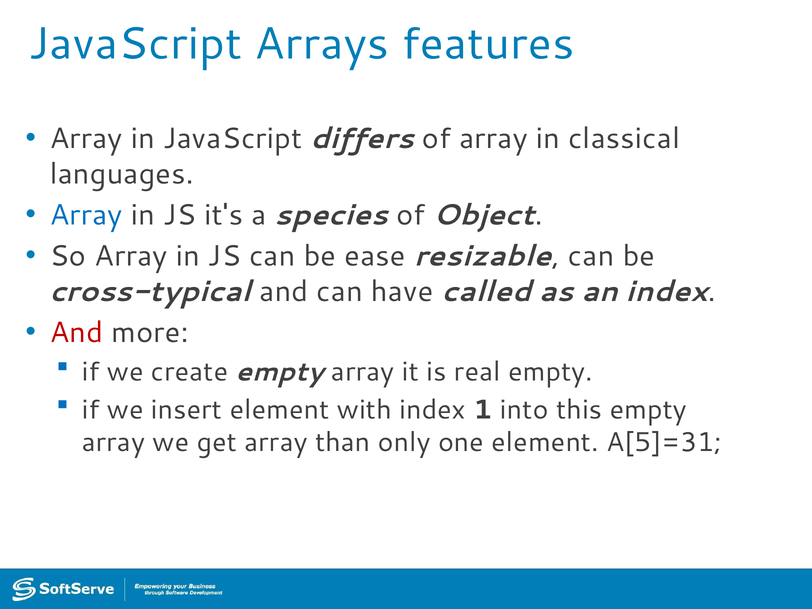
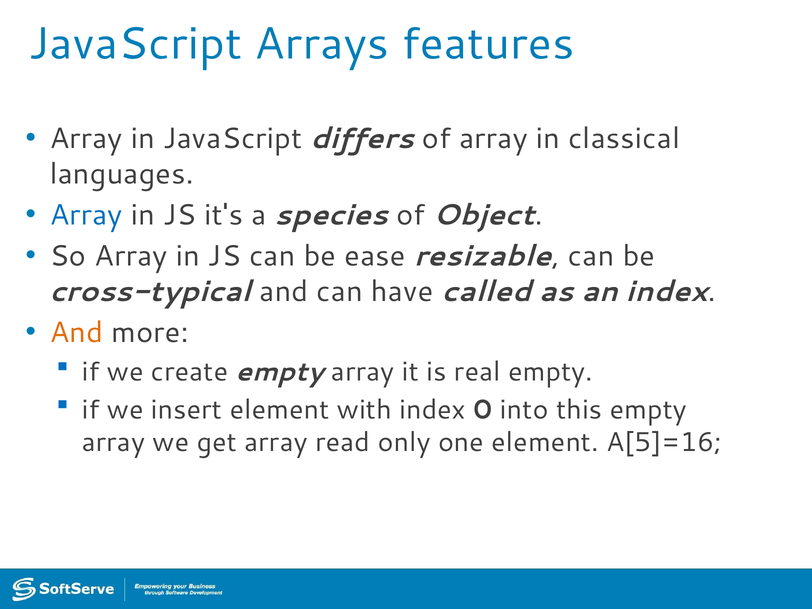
And at (76, 333) colour: red -> orange
1: 1 -> 0
than: than -> read
A[5]=31: A[5]=31 -> A[5]=16
